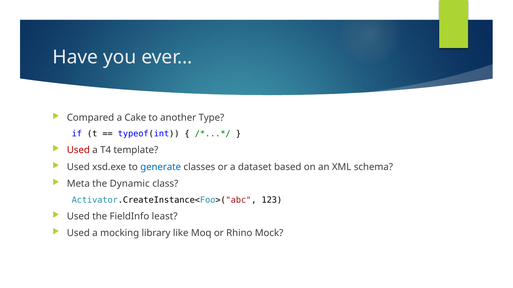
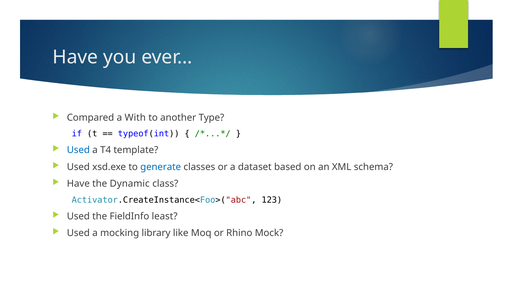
Cake: Cake -> With
Used at (78, 150) colour: red -> blue
Meta at (78, 184): Meta -> Have
